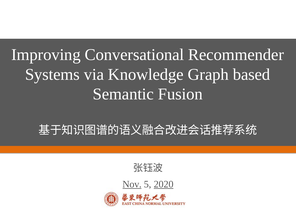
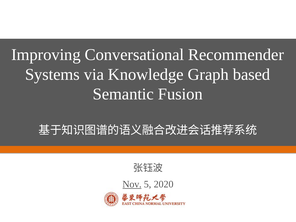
2020 underline: present -> none
